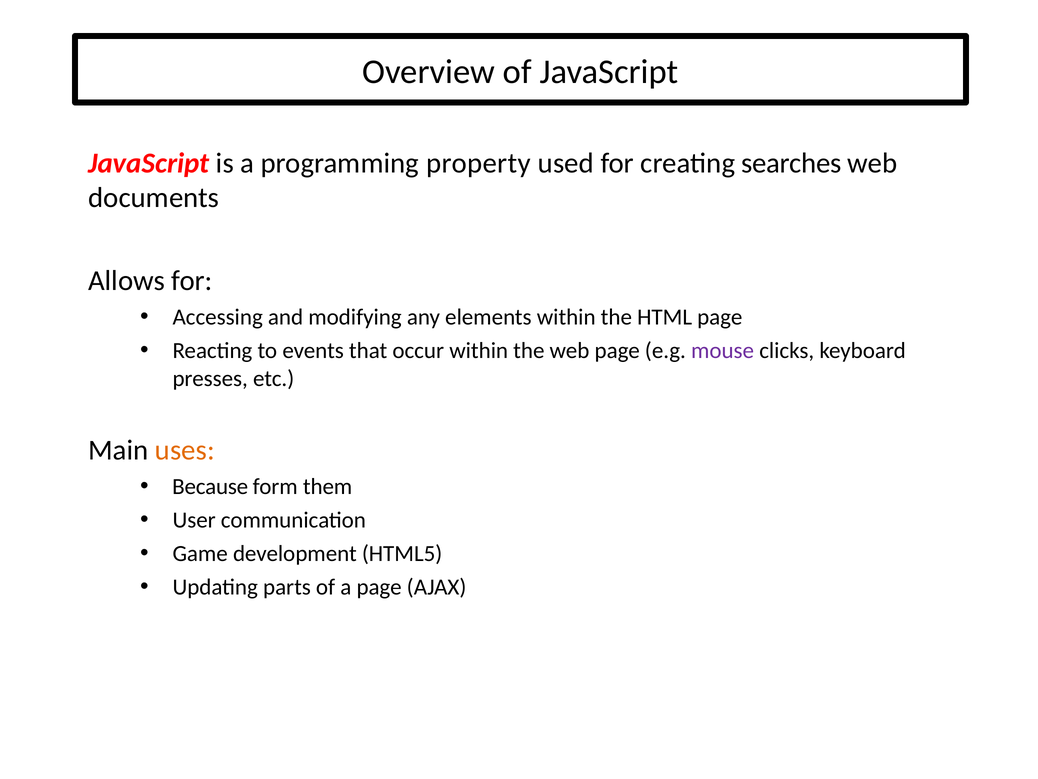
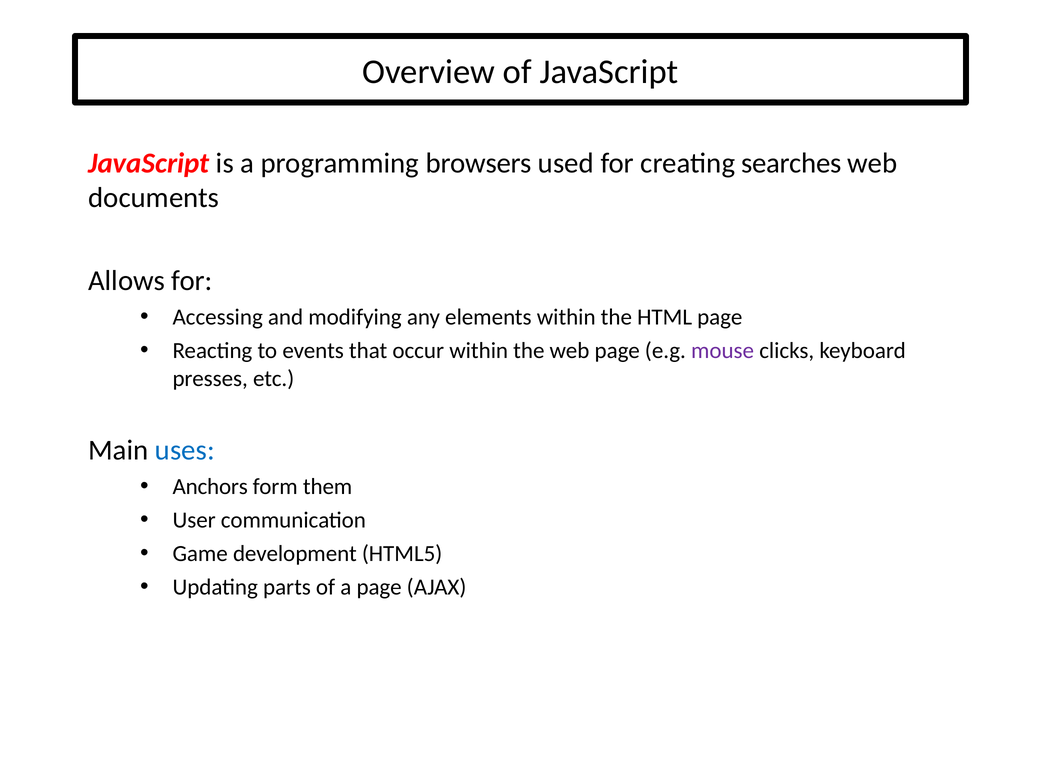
property: property -> browsers
uses colour: orange -> blue
Because: Because -> Anchors
